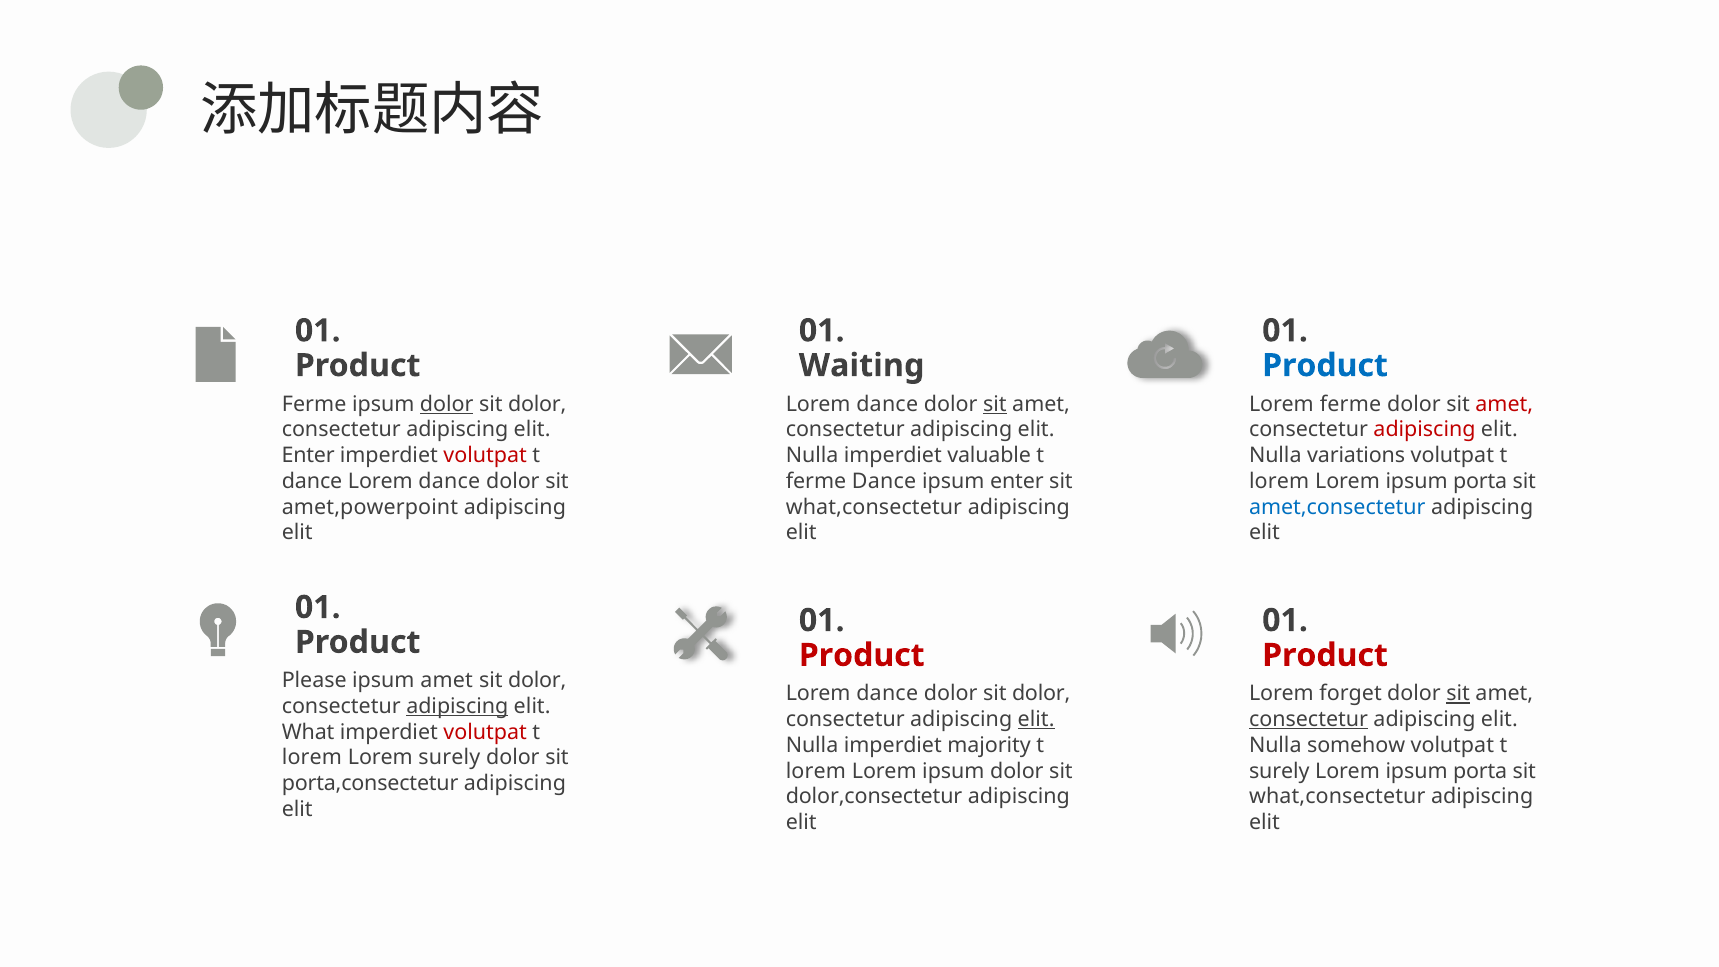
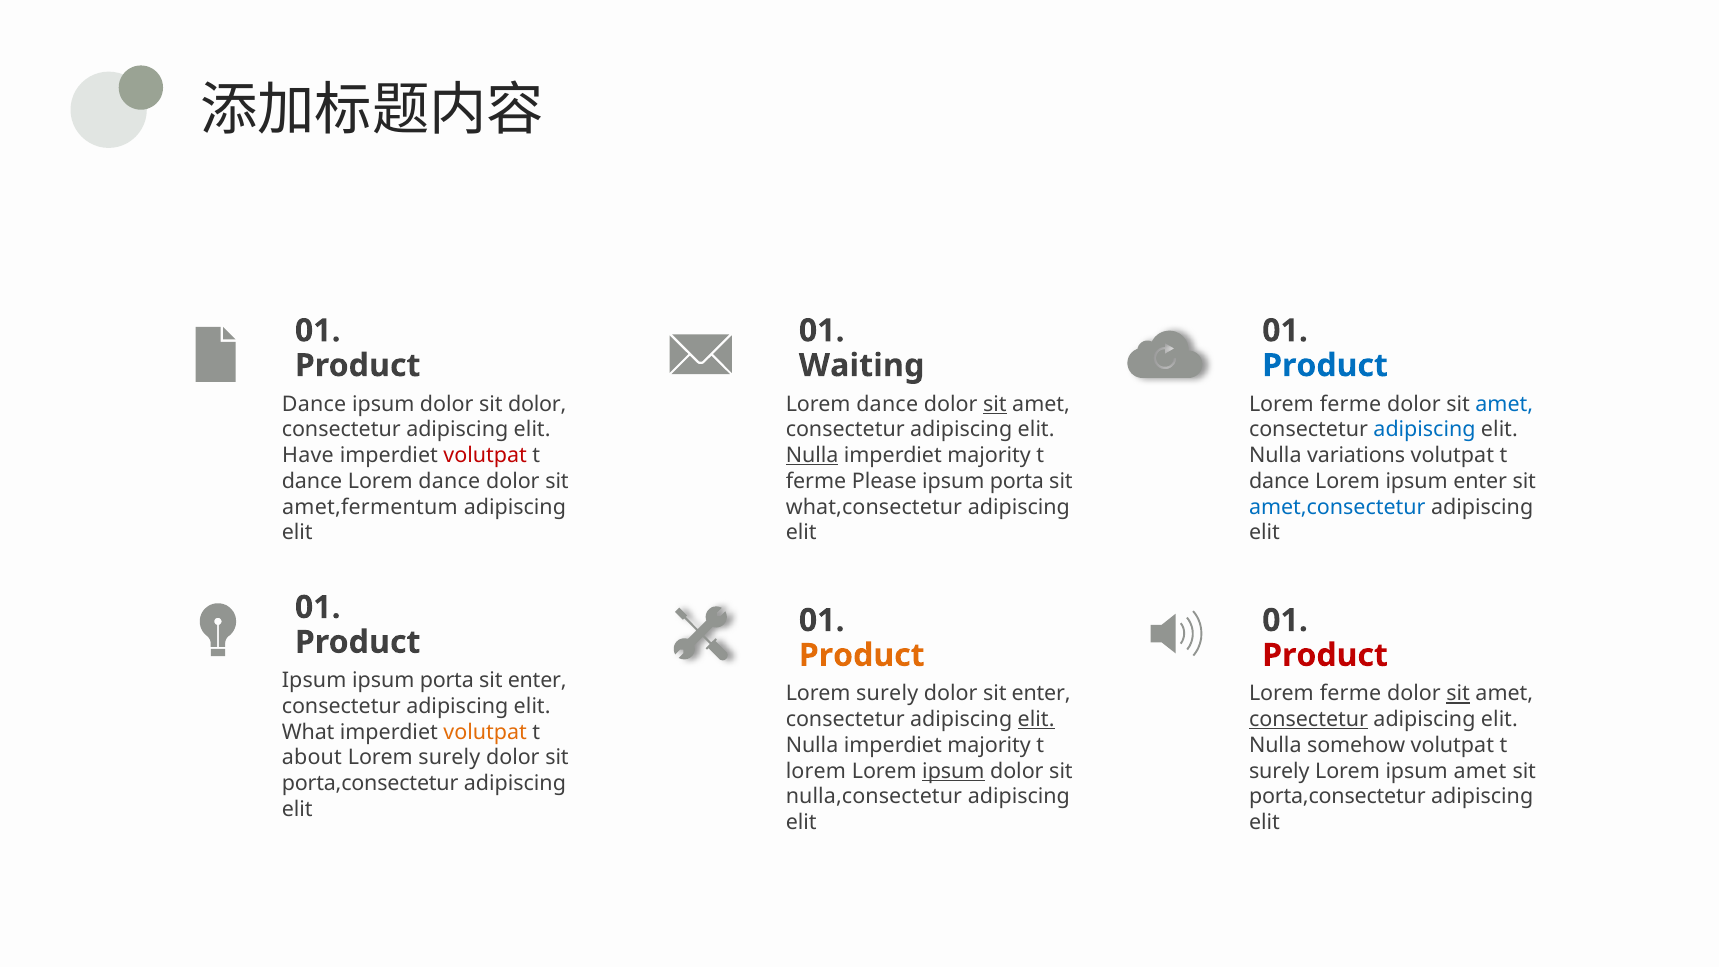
Ferme at (314, 404): Ferme -> Dance
dolor at (447, 404) underline: present -> none
amet at (1504, 404) colour: red -> blue
adipiscing at (1425, 430) colour: red -> blue
Enter at (308, 455): Enter -> Have
Nulla at (812, 455) underline: none -> present
valuable at (989, 455): valuable -> majority
ferme Dance: Dance -> Please
enter at (1017, 481): enter -> porta
lorem at (1279, 481): lorem -> dance
porta at (1480, 481): porta -> enter
amet,powerpoint: amet,powerpoint -> amet,fermentum
Product at (862, 655) colour: red -> orange
Please at (314, 680): Please -> Ipsum
amet at (447, 680): amet -> porta
dolor at (537, 680): dolor -> enter
dance at (887, 694): dance -> surely
dolor at (1041, 694): dolor -> enter
forget at (1351, 694): forget -> ferme
adipiscing at (457, 706) underline: present -> none
volutpat at (485, 732) colour: red -> orange
lorem at (312, 758): lorem -> about
ipsum at (953, 771) underline: none -> present
porta at (1480, 771): porta -> amet
dolor,consectetur: dolor,consectetur -> nulla,consectetur
what,consectetur at (1337, 797): what,consectetur -> porta,consectetur
